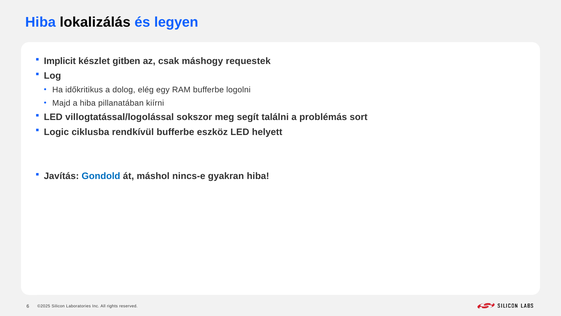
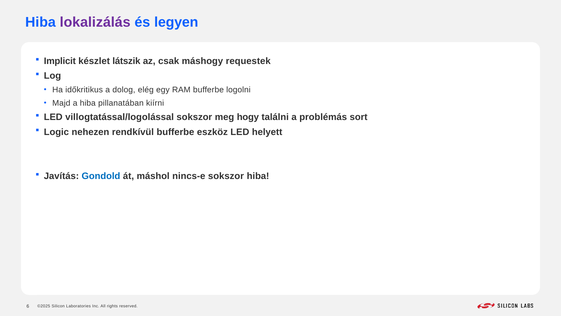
lokalizálás colour: black -> purple
gitben: gitben -> látszik
segít: segít -> hogy
ciklusba: ciklusba -> nehezen
nincs-e gyakran: gyakran -> sokszor
